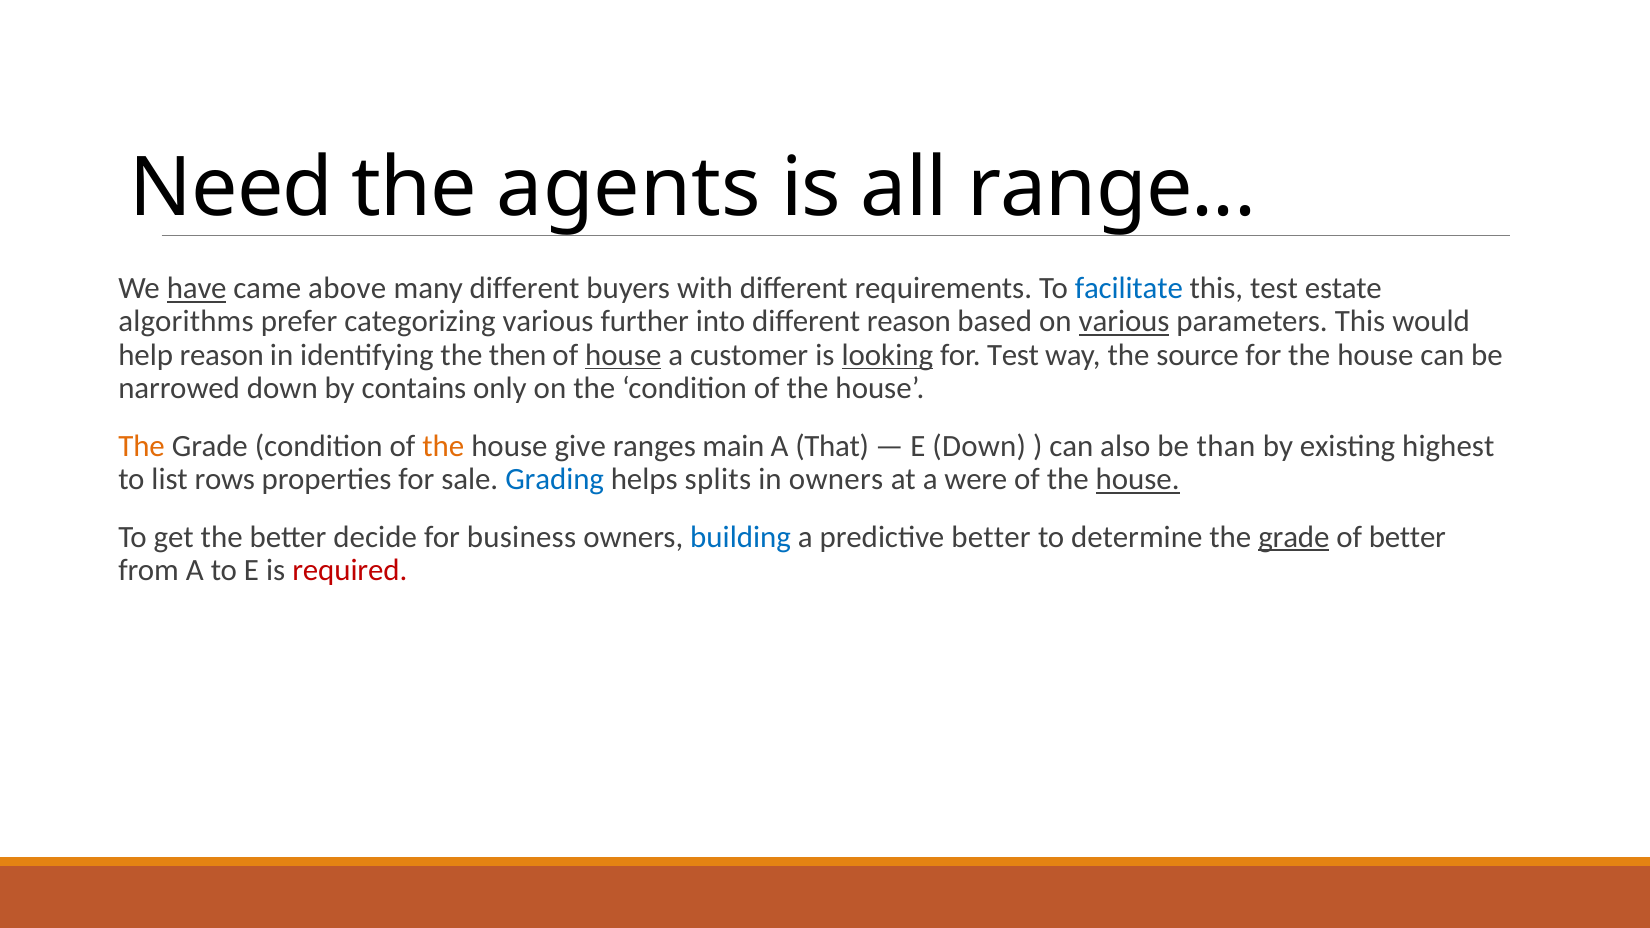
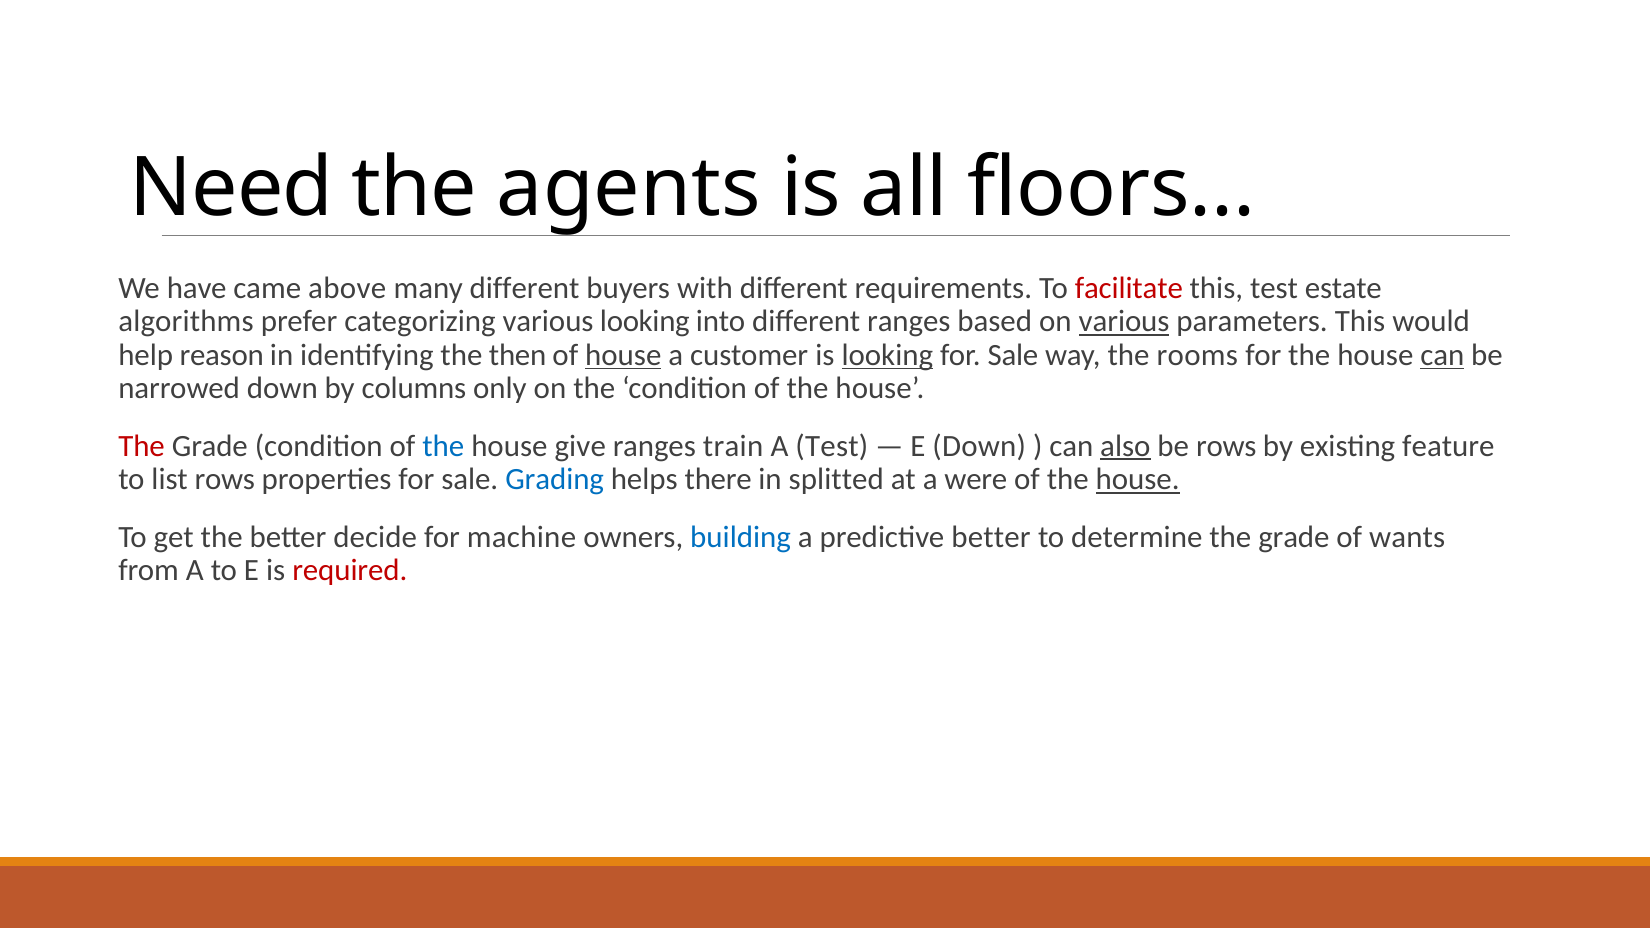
range: range -> floors
have underline: present -> none
facilitate colour: blue -> red
various further: further -> looking
different reason: reason -> ranges
Test at (1013, 355): Test -> Sale
source: source -> rooms
can at (1442, 355) underline: none -> present
contains: contains -> columns
The at (142, 446) colour: orange -> red
the at (443, 446) colour: orange -> blue
main: main -> train
A That: That -> Test
also underline: none -> present
be than: than -> rows
highest: highest -> feature
splits: splits -> there
in owners: owners -> splitted
business: business -> machine
grade at (1294, 537) underline: present -> none
of better: better -> wants
